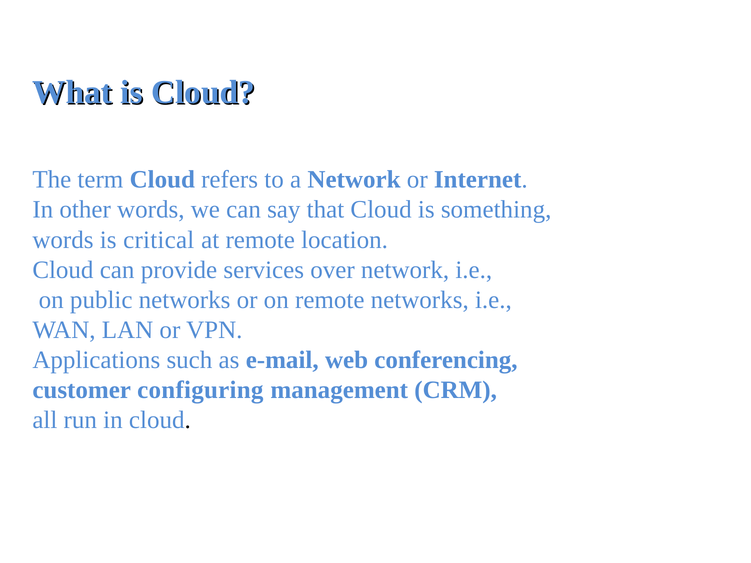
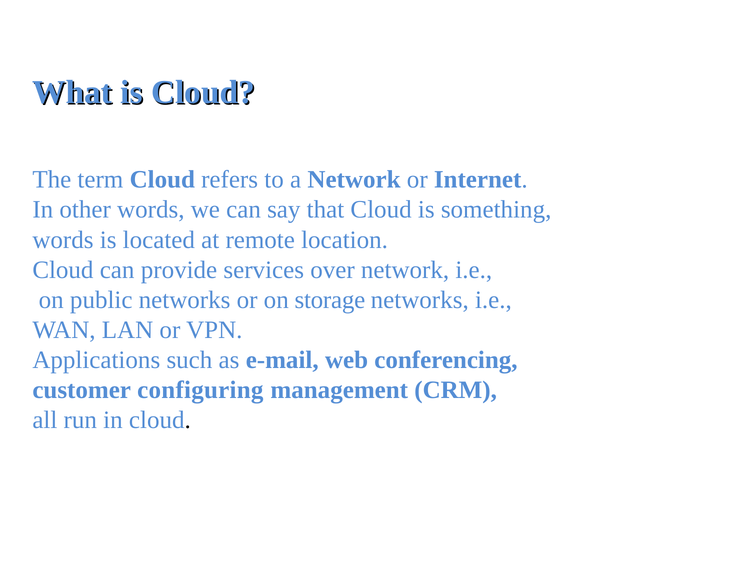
critical: critical -> located
on remote: remote -> storage
